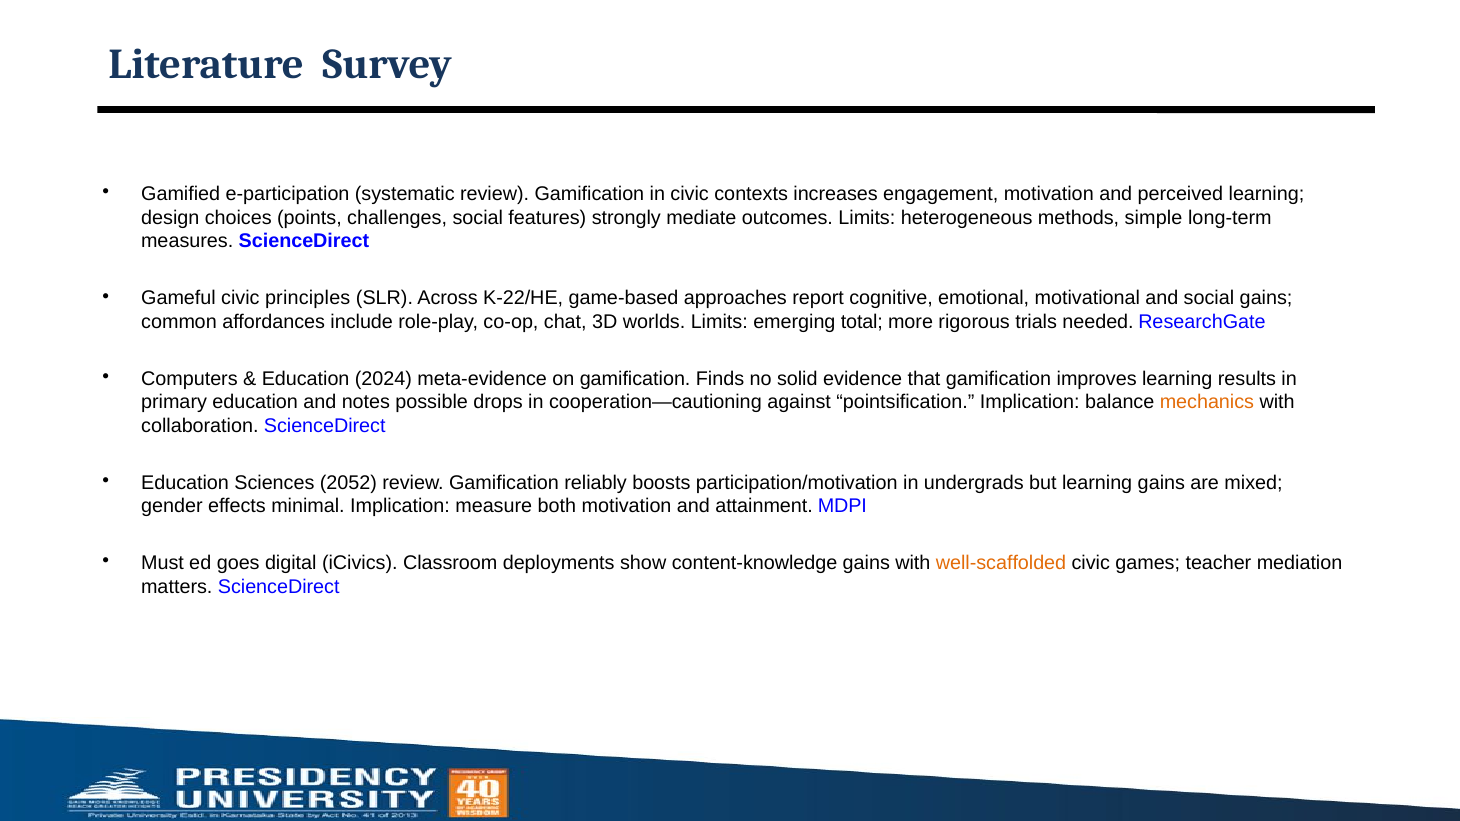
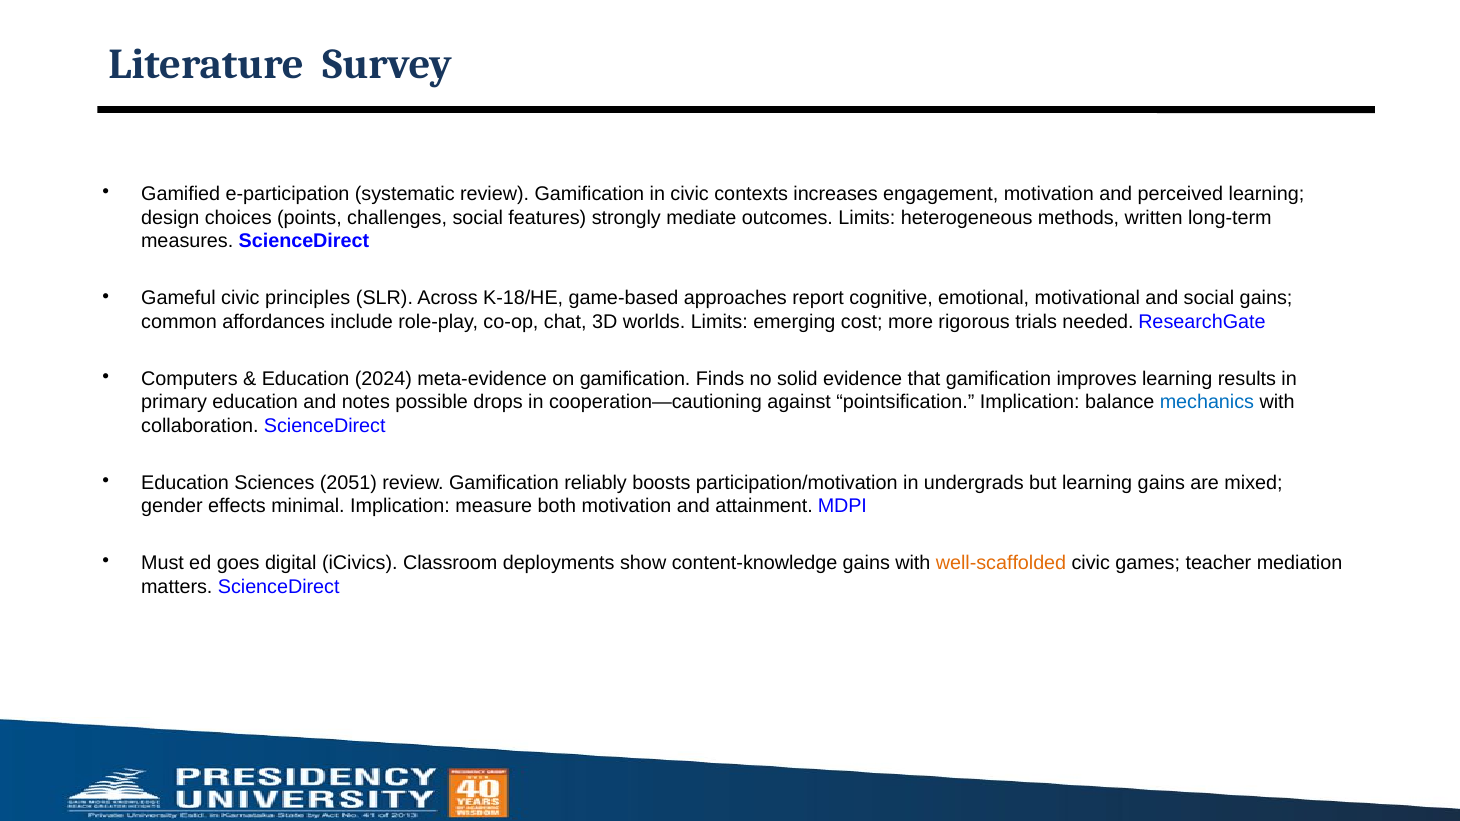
simple: simple -> written
K-22/HE: K-22/HE -> K-18/HE
total: total -> cost
mechanics colour: orange -> blue
2052: 2052 -> 2051
